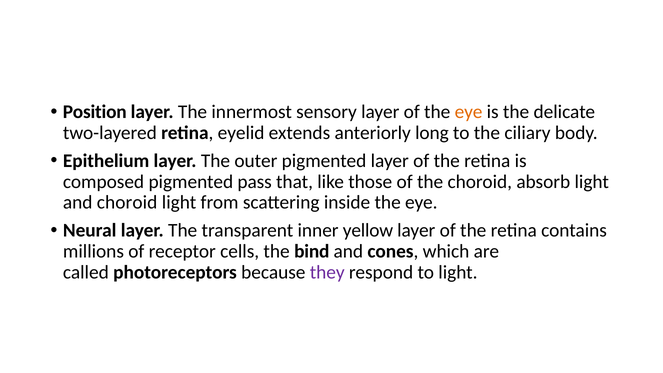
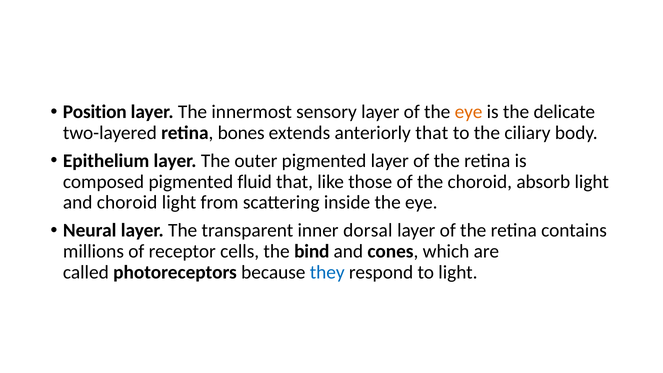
eyelid: eyelid -> bones
anteriorly long: long -> that
pass: pass -> fluid
yellow: yellow -> dorsal
they colour: purple -> blue
